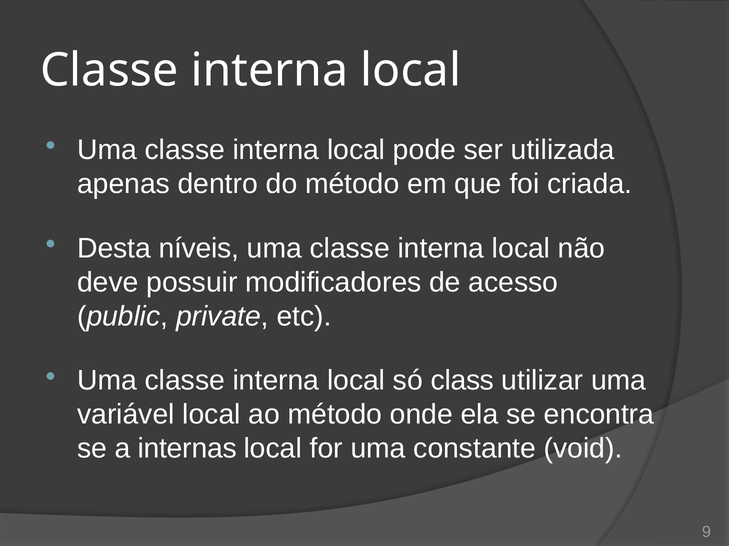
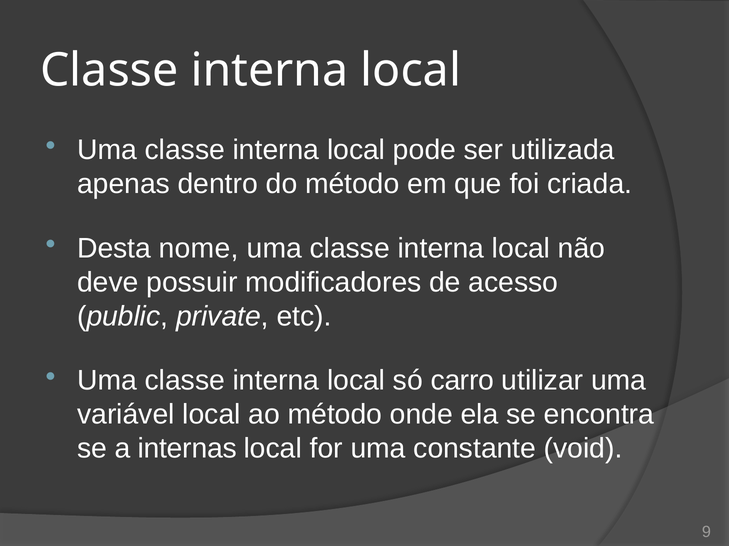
níveis: níveis -> nome
class: class -> carro
